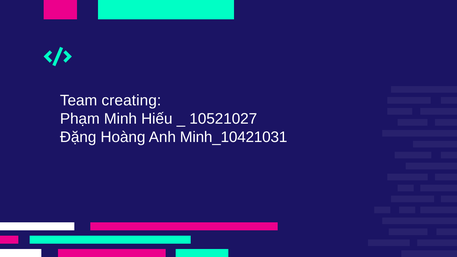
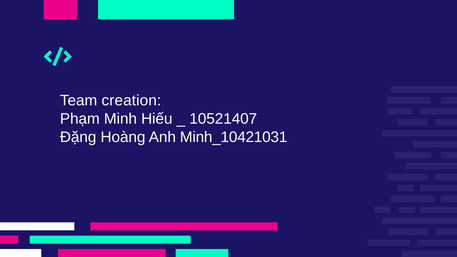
creating: creating -> creation
10521027: 10521027 -> 10521407
